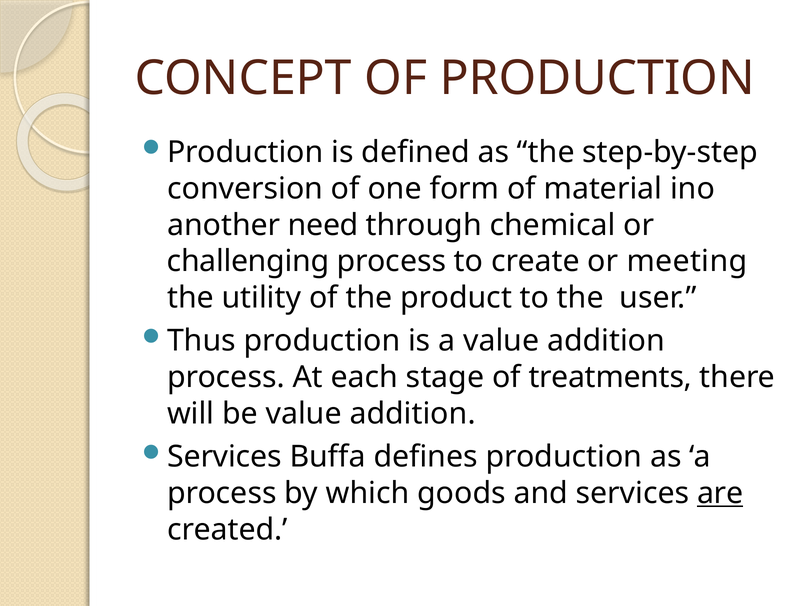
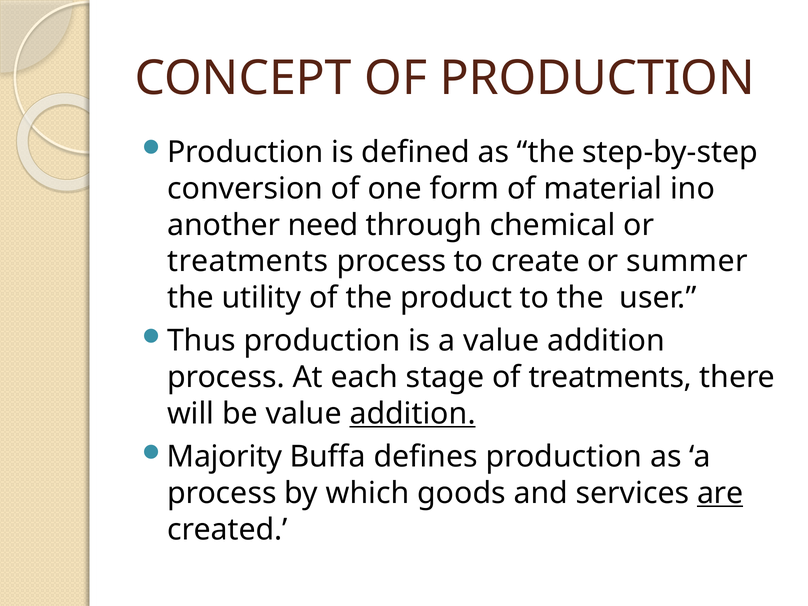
challenging at (248, 261): challenging -> treatments
meeting: meeting -> summer
addition at (413, 414) underline: none -> present
Services at (224, 457): Services -> Majority
